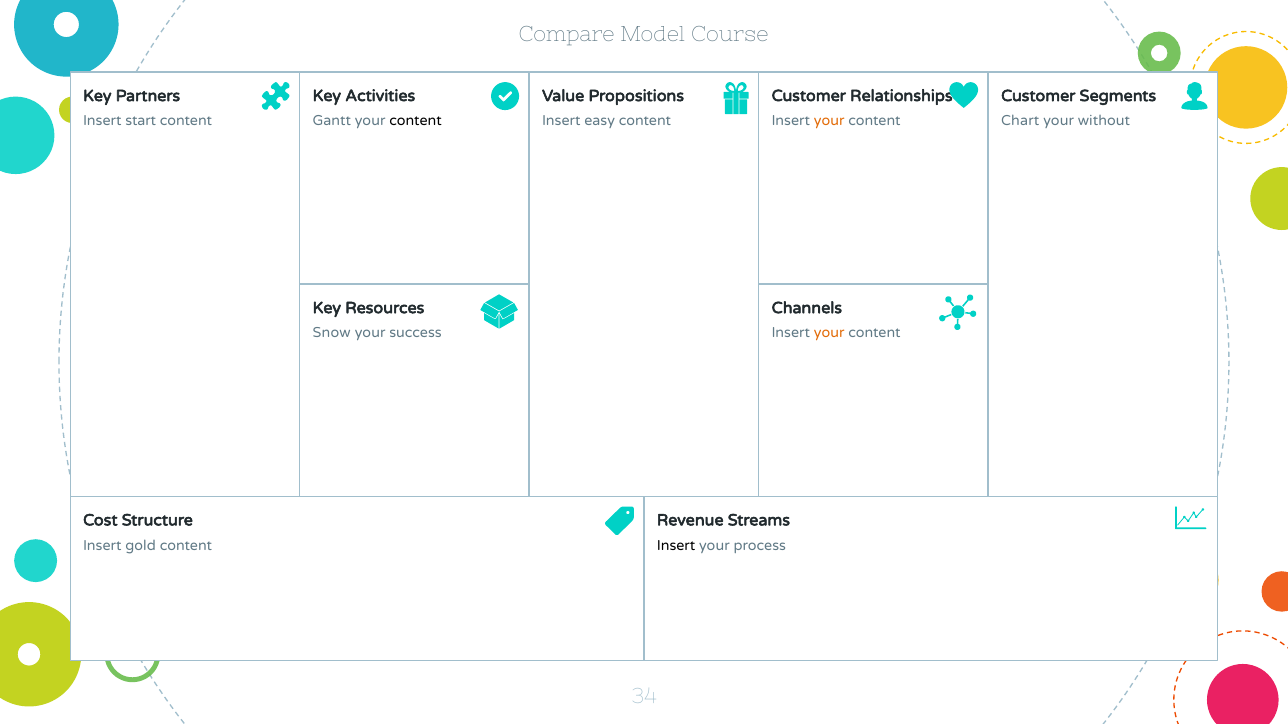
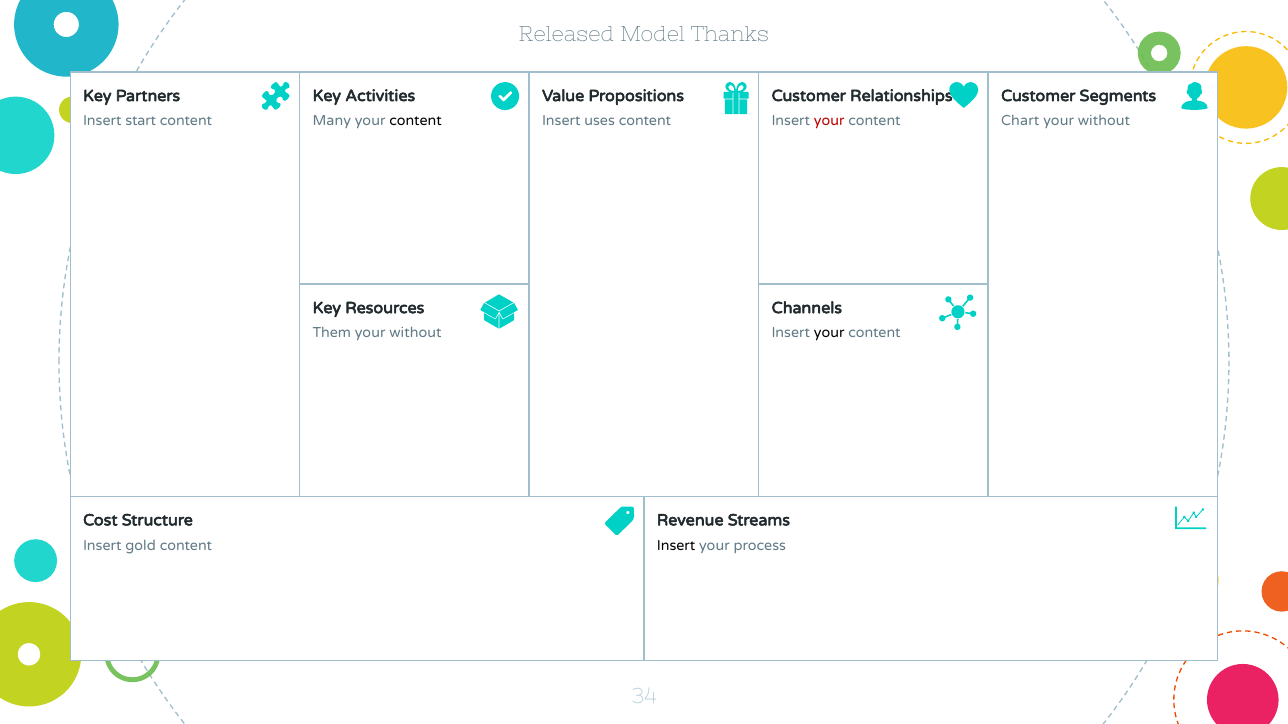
Compare: Compare -> Released
Course: Course -> Thanks
Gantt: Gantt -> Many
easy: easy -> uses
your at (829, 121) colour: orange -> red
Snow: Snow -> Them
success at (416, 333): success -> without
your at (829, 333) colour: orange -> black
